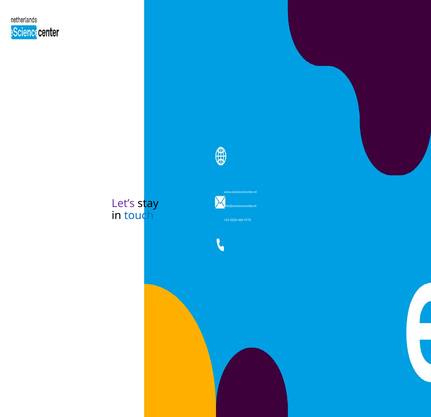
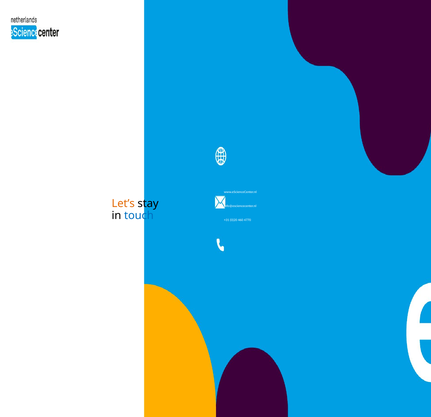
Let’s colour: purple -> orange
